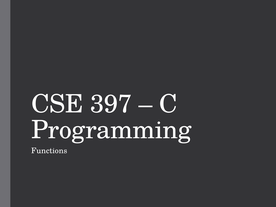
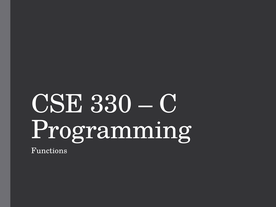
397: 397 -> 330
